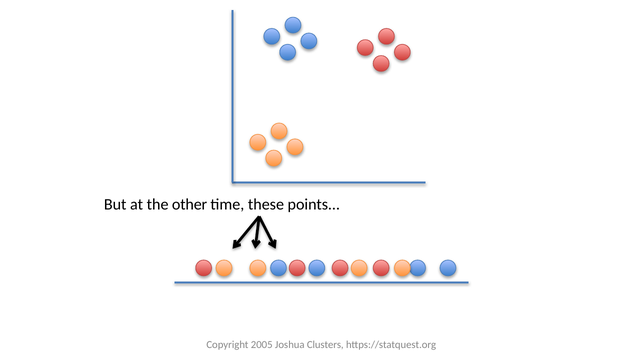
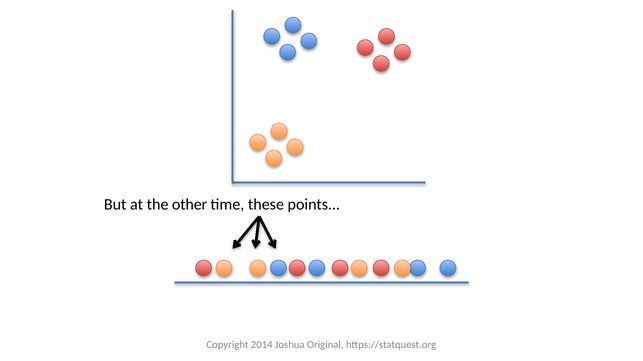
2005: 2005 -> 2014
Clusters: Clusters -> Original
